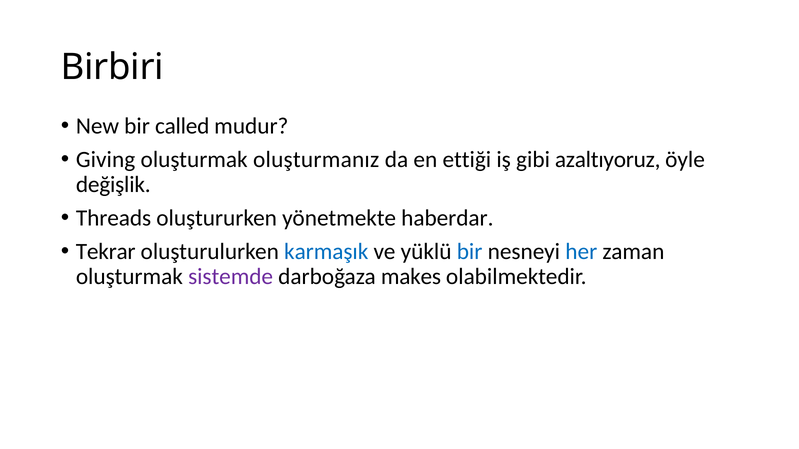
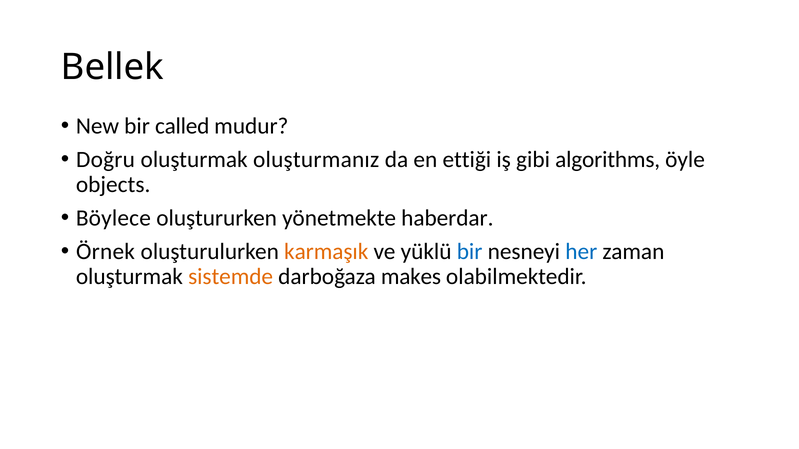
Birbiri: Birbiri -> Bellek
Giving: Giving -> Doğru
azaltıyoruz: azaltıyoruz -> algorithms
değişlik: değişlik -> objects
Threads: Threads -> Böylece
Tekrar: Tekrar -> Örnek
karmaşık colour: blue -> orange
sistemde colour: purple -> orange
